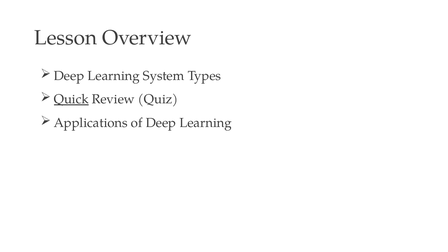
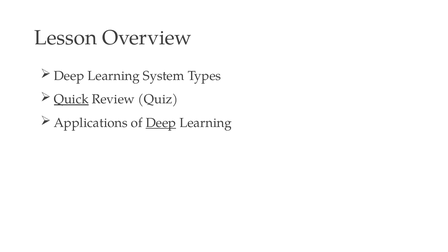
Deep at (161, 123) underline: none -> present
